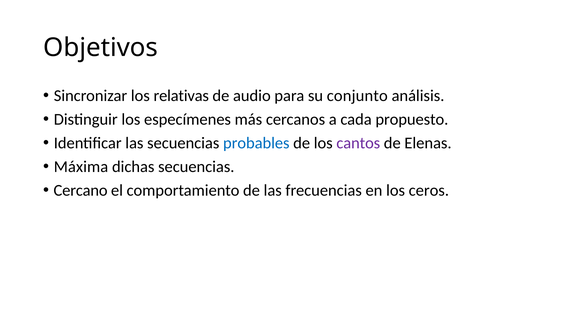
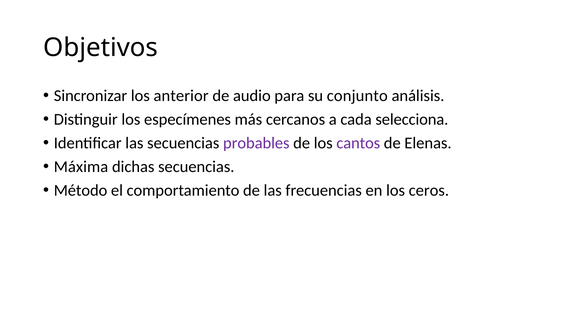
relativas: relativas -> anterior
propuesto: propuesto -> selecciona
probables colour: blue -> purple
Cercano: Cercano -> Método
